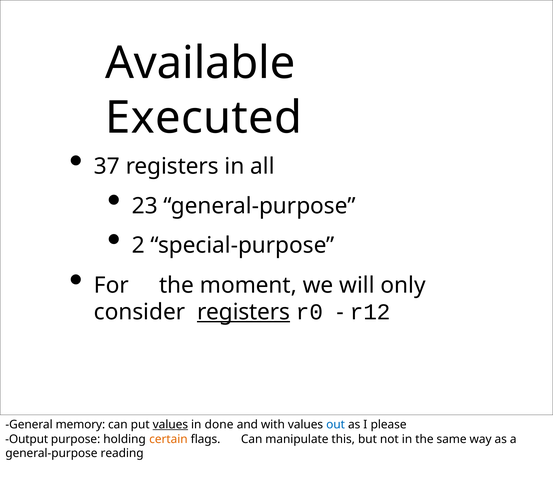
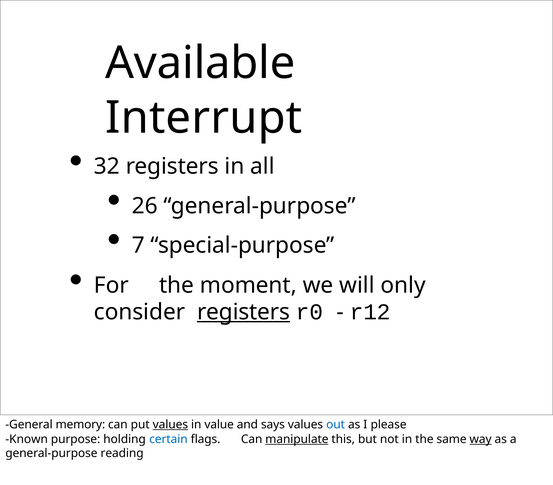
Executed: Executed -> Interrupt
37: 37 -> 32
23: 23 -> 26
2: 2 -> 7
done: done -> value
with: with -> says
Output: Output -> Known
certain colour: orange -> blue
manipulate underline: none -> present
way underline: none -> present
